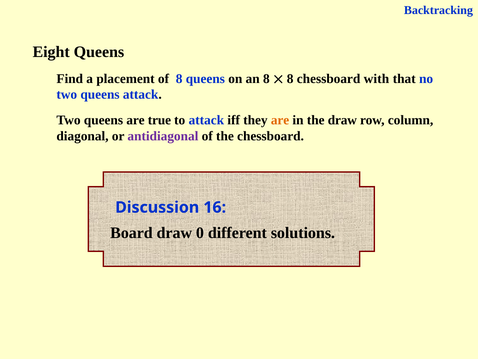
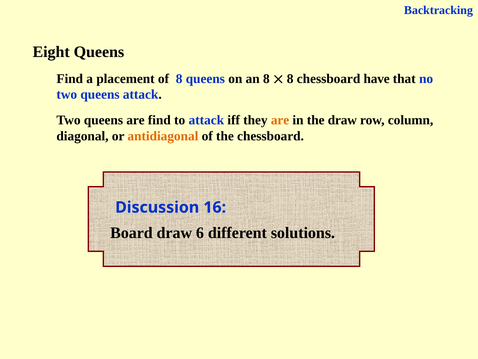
with: with -> have
are true: true -> find
antidiagonal colour: purple -> orange
0: 0 -> 6
